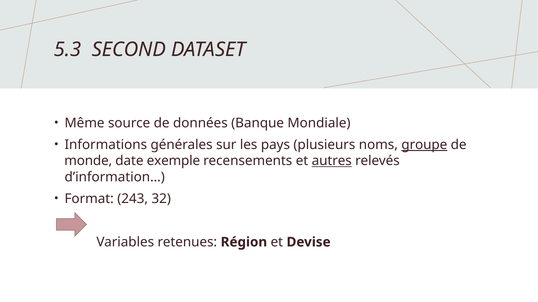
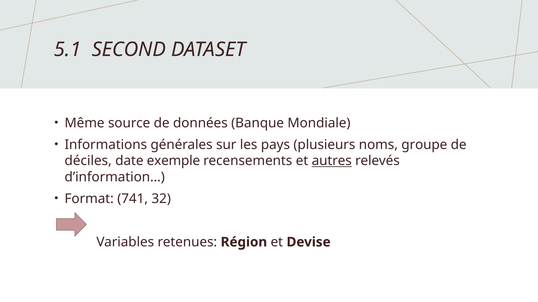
5.3: 5.3 -> 5.1
groupe underline: present -> none
monde: monde -> déciles
243: 243 -> 741
